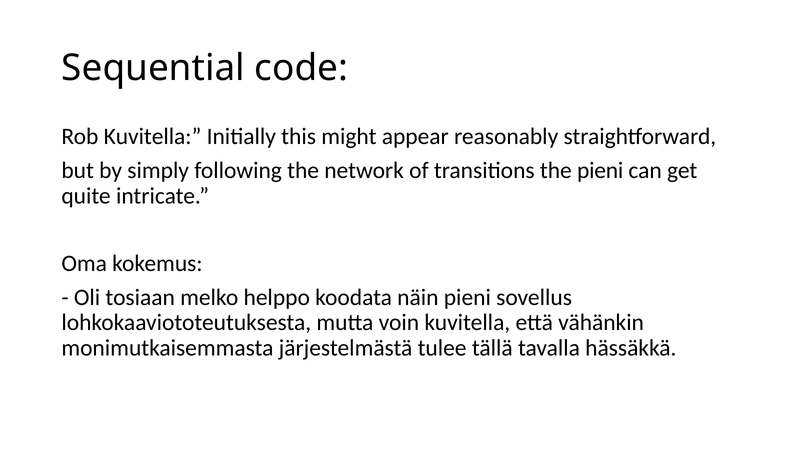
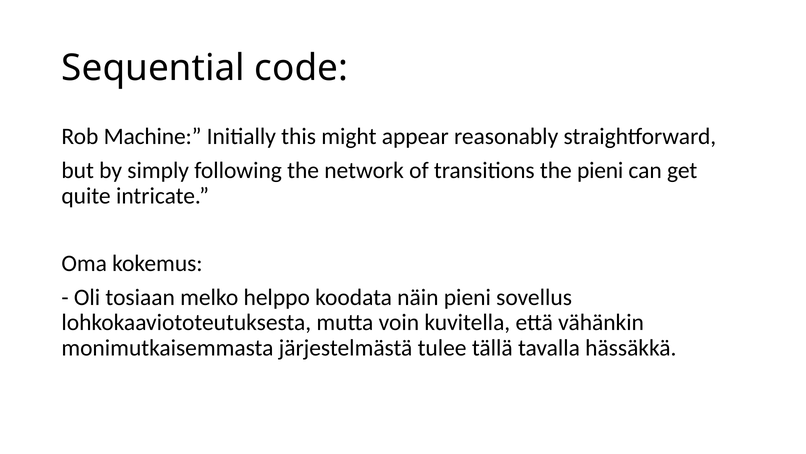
Rob Kuvitella: Kuvitella -> Machine
